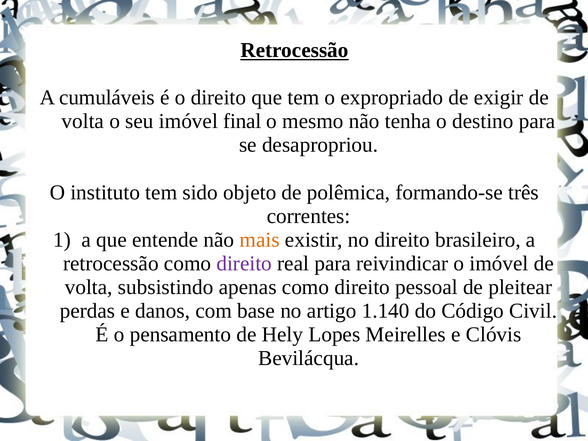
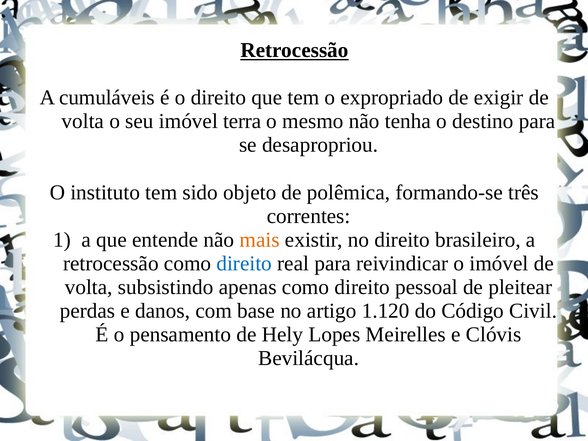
final: final -> terra
direito at (244, 263) colour: purple -> blue
1.140: 1.140 -> 1.120
